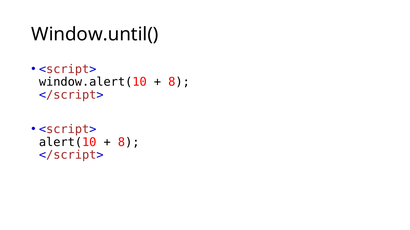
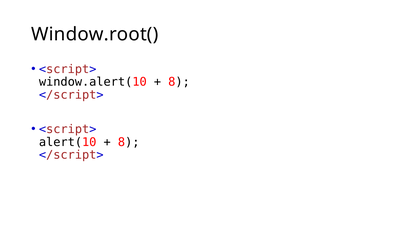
Window.until(: Window.until( -> Window.root(
